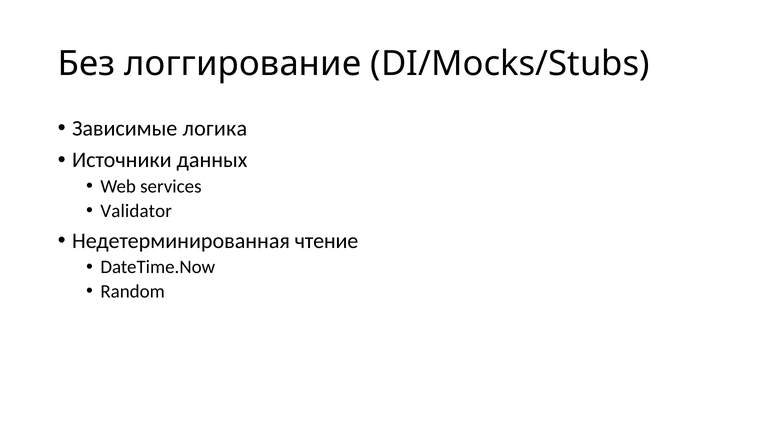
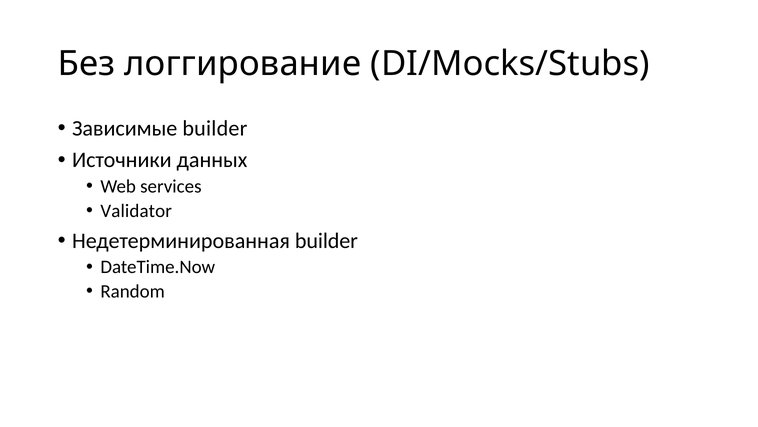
Зависимые логика: логика -> builder
Недетерминированная чтение: чтение -> builder
